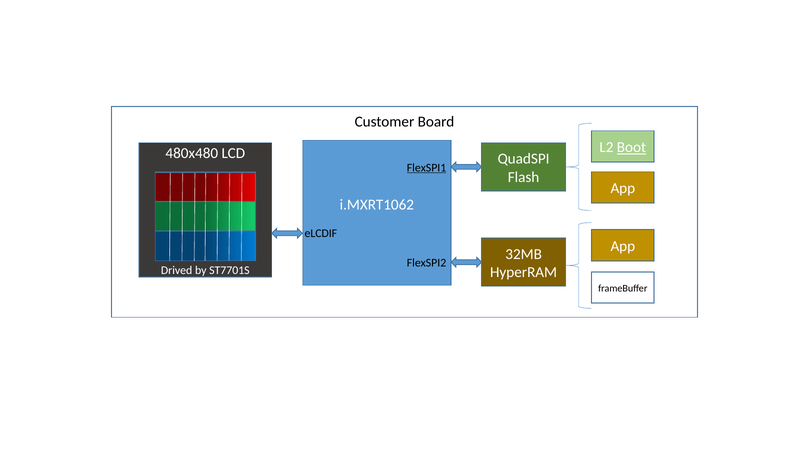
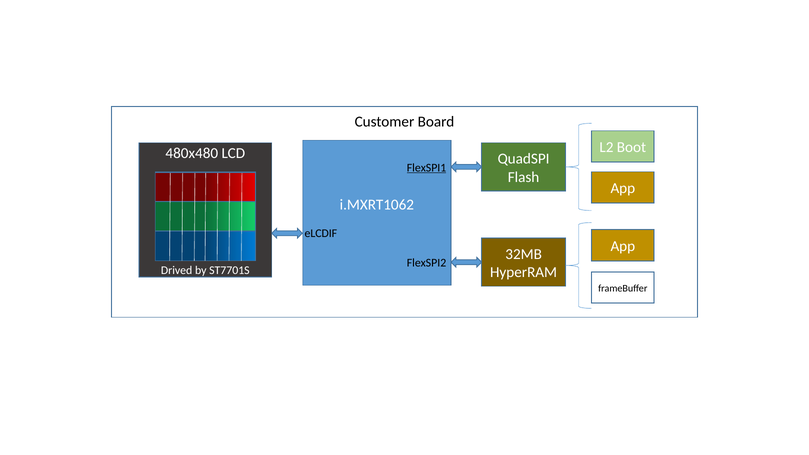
Boot underline: present -> none
